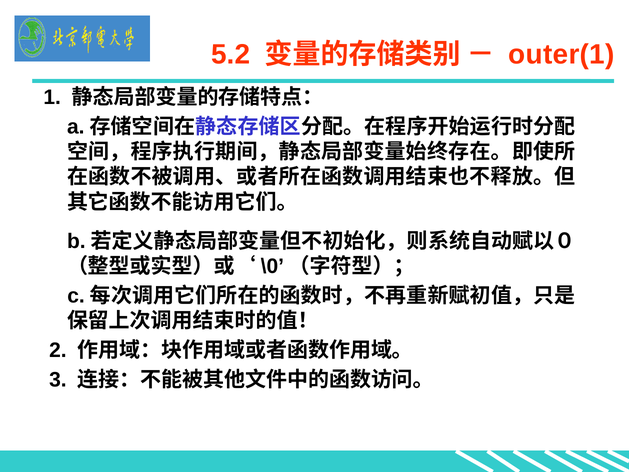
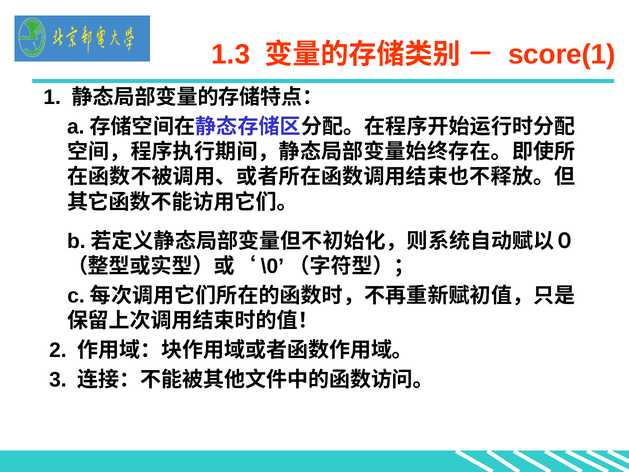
5.2: 5.2 -> 1.3
outer(1: outer(1 -> score(1
